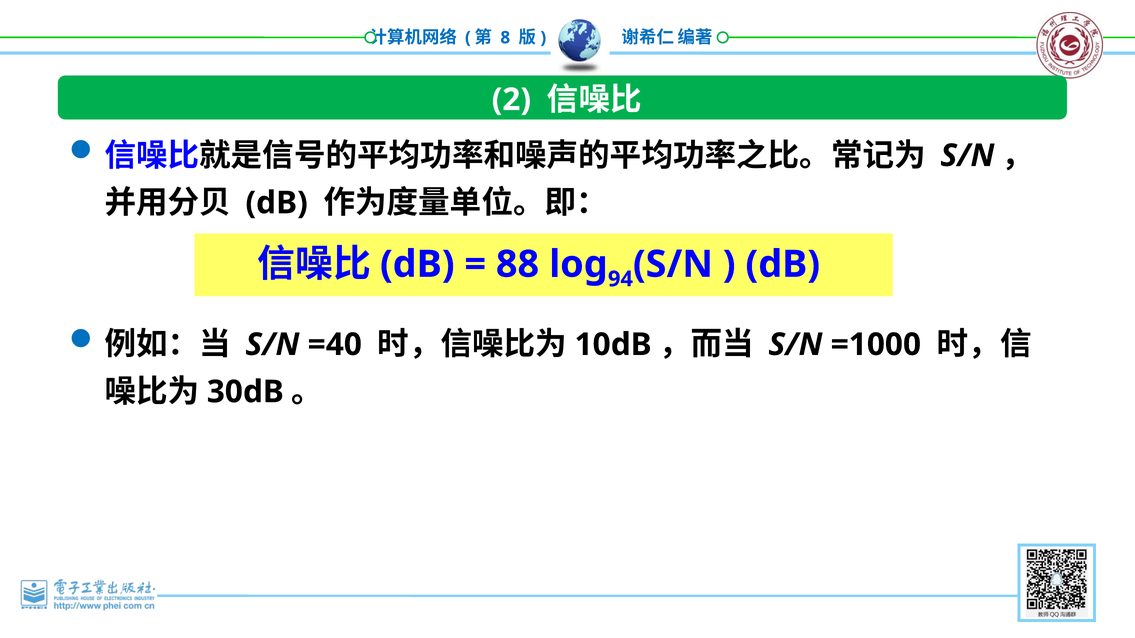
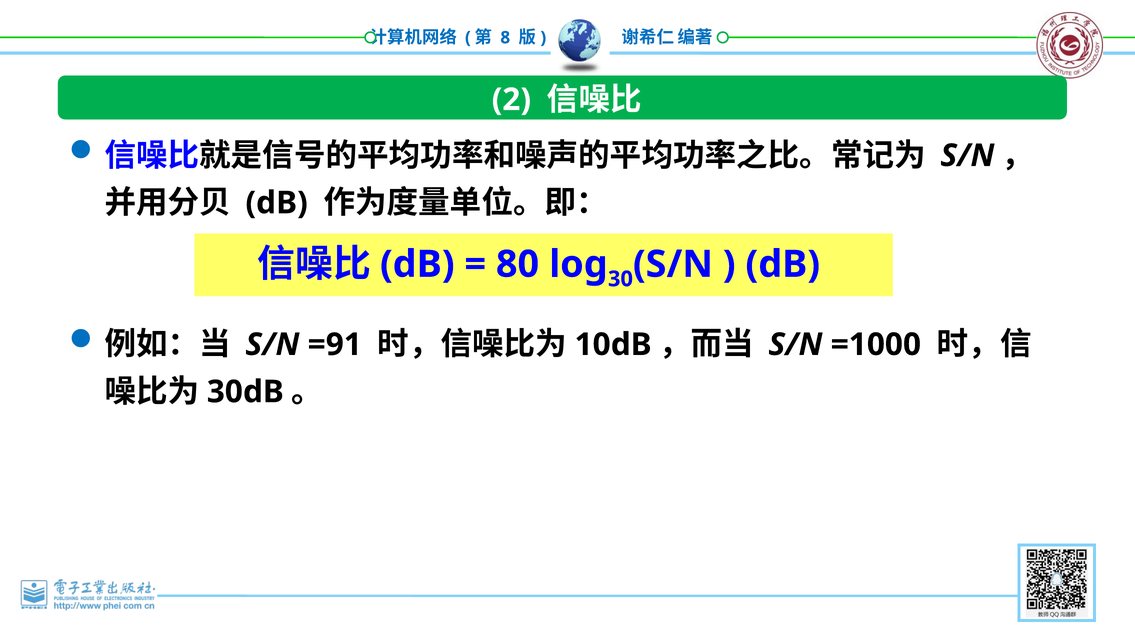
88: 88 -> 80
94: 94 -> 30
=40: =40 -> =91
